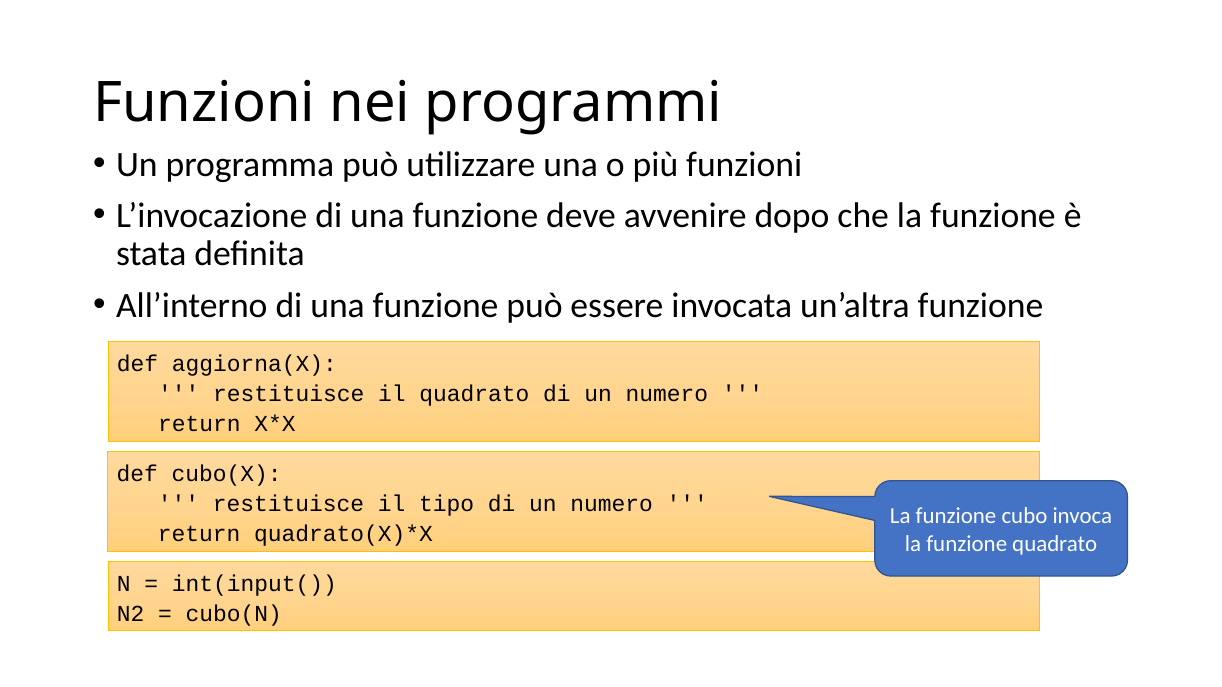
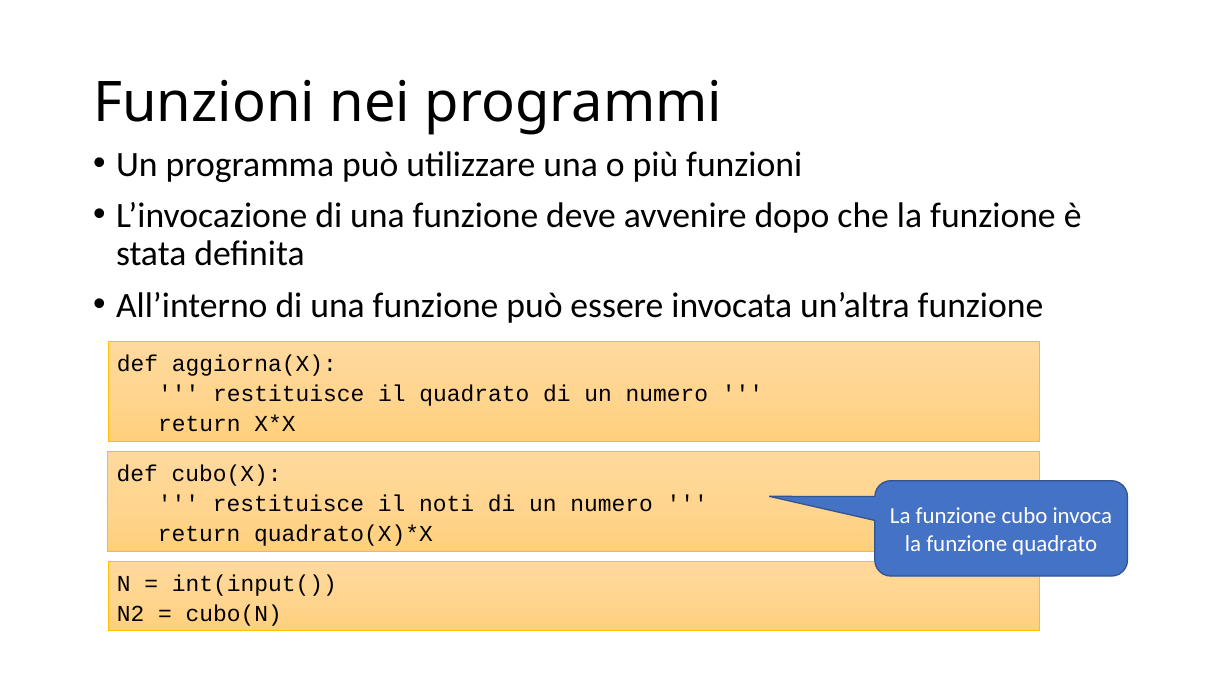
tipo: tipo -> noti
